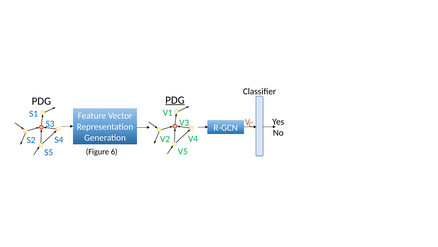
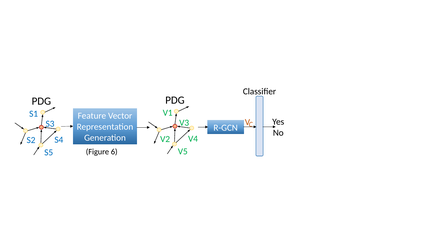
PDG at (175, 100) underline: present -> none
